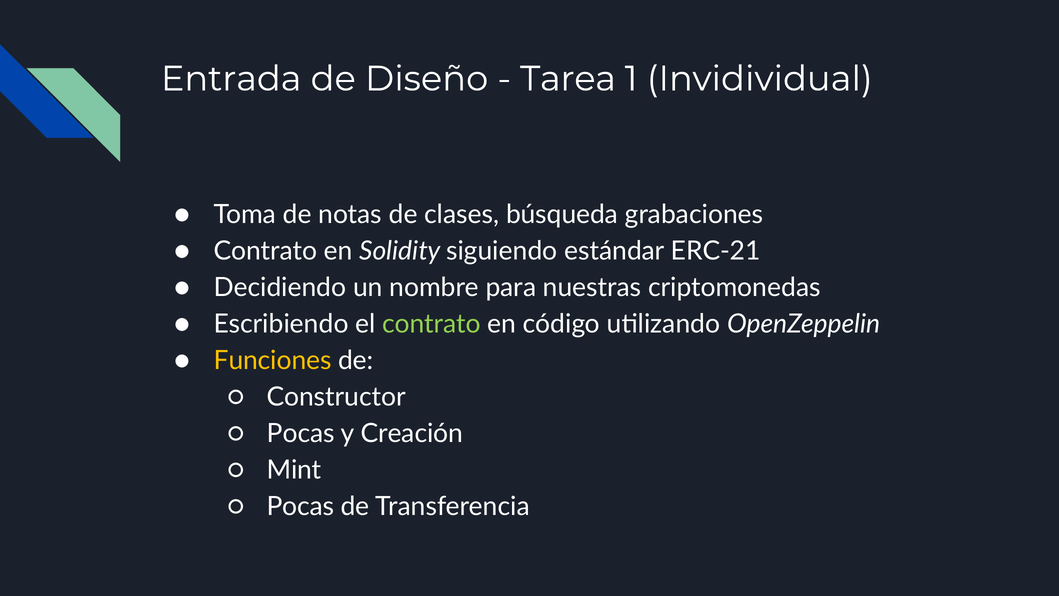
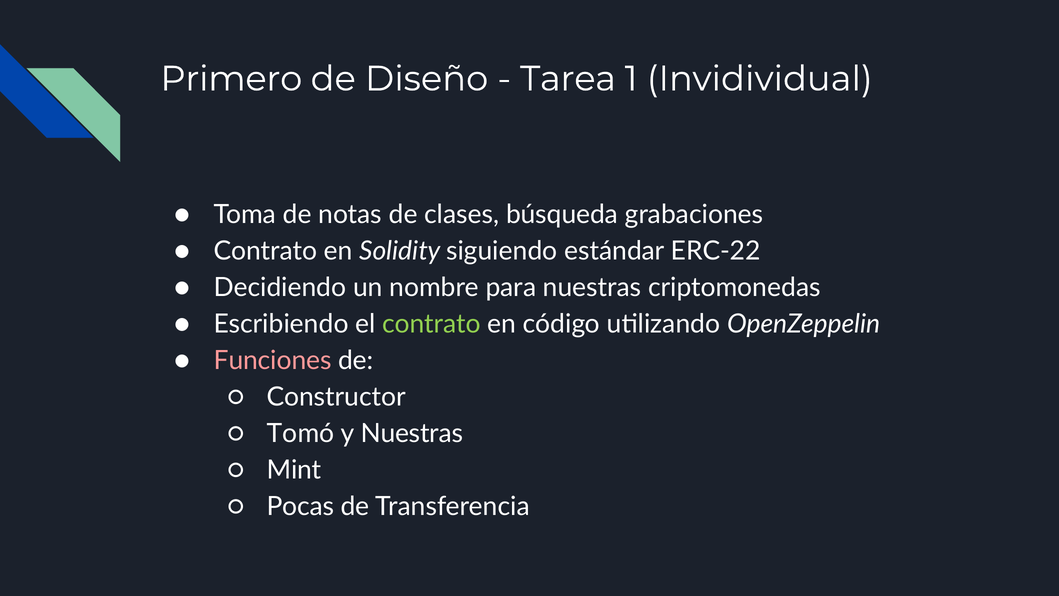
Entrada: Entrada -> Primero
ERC-21: ERC-21 -> ERC-22
Funciones colour: yellow -> pink
Pocas at (301, 433): Pocas -> Tomó
y Creación: Creación -> Nuestras
